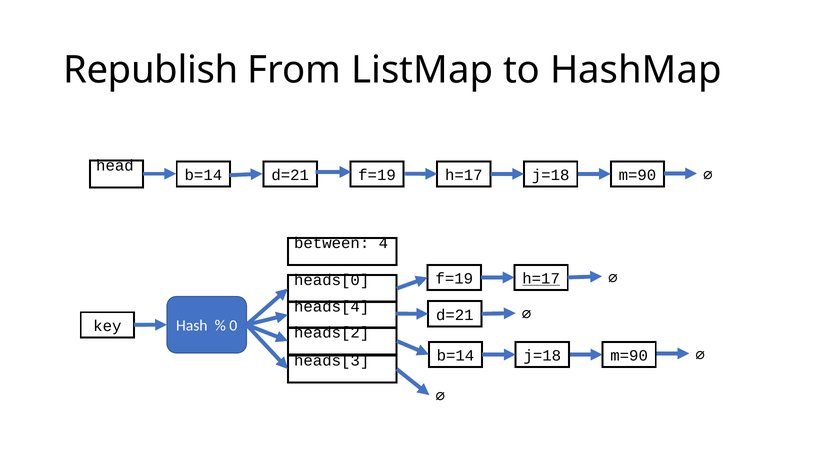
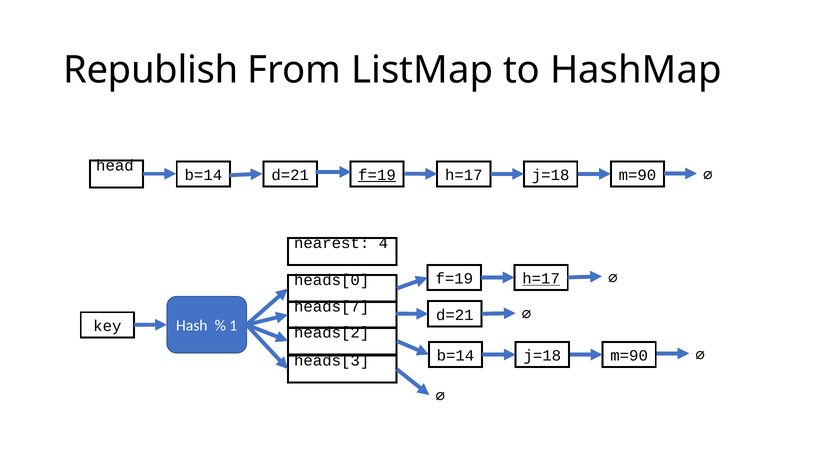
f=19 at (377, 175) underline: none -> present
between: between -> nearest
heads[4: heads[4 -> heads[7
0: 0 -> 1
